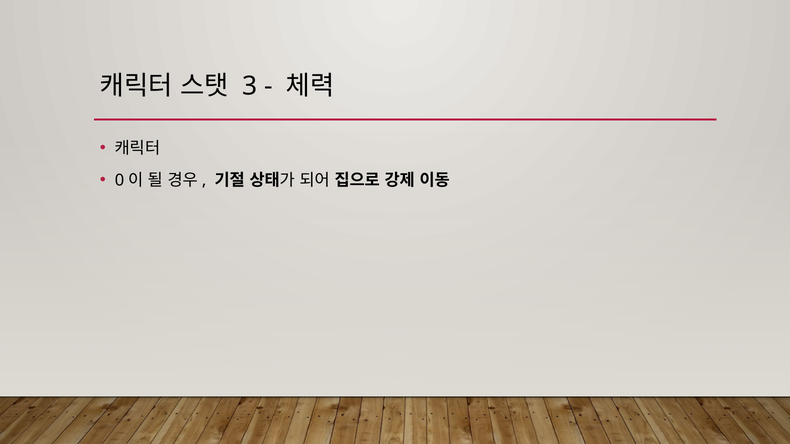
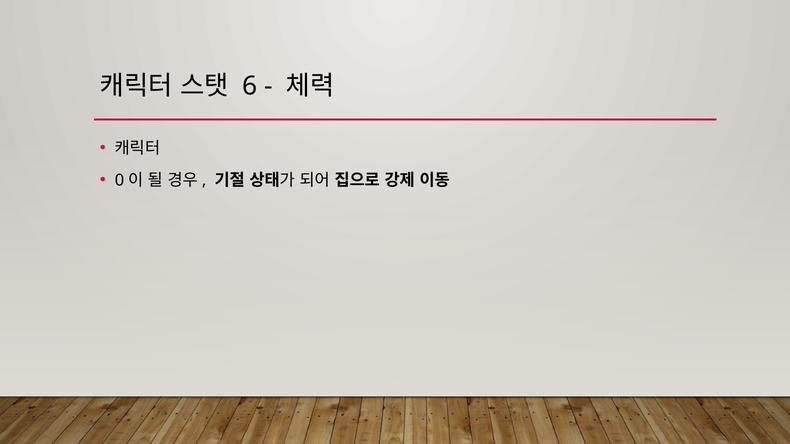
3: 3 -> 6
